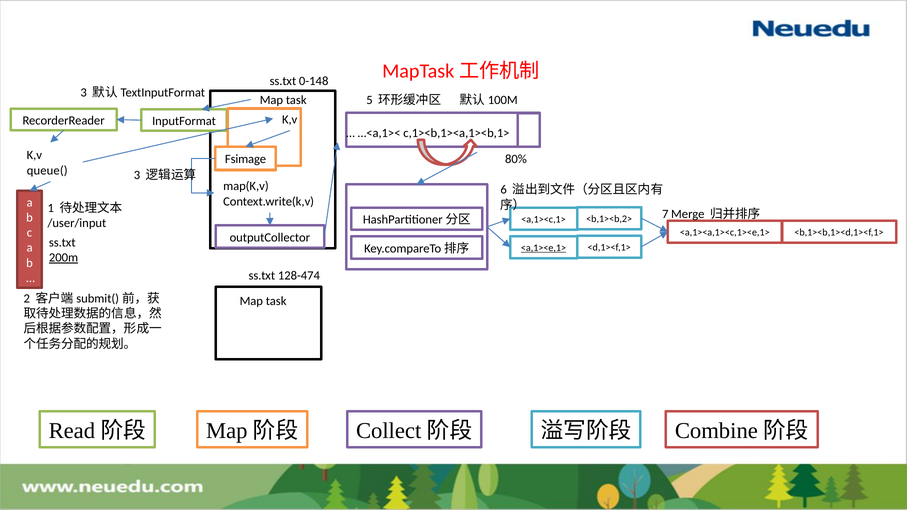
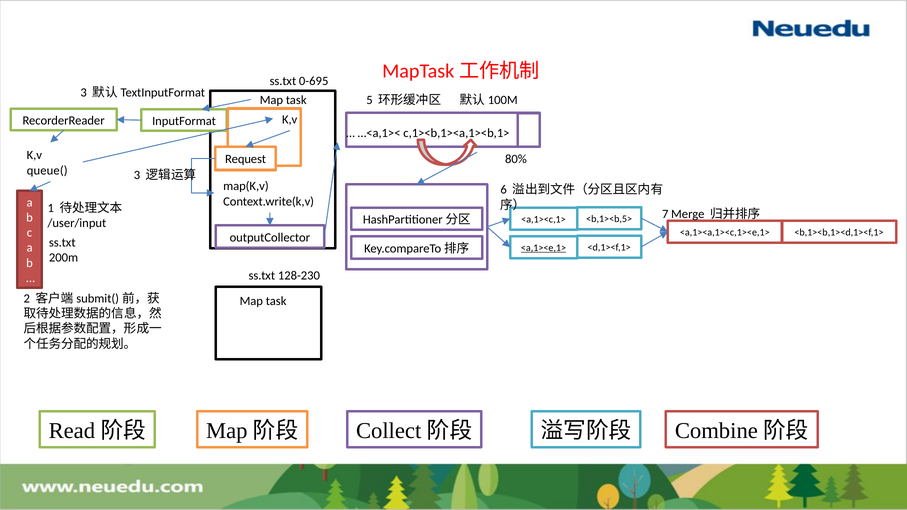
0-148: 0-148 -> 0-695
Fsimage: Fsimage -> Request
<b,1><b,2>: <b,1><b,2> -> <b,1><b,5>
200m underline: present -> none
128-474: 128-474 -> 128-230
